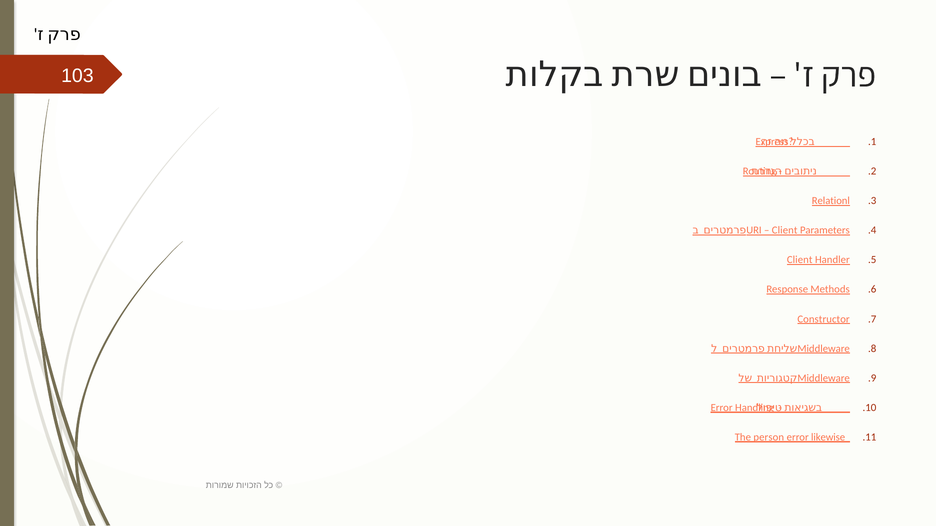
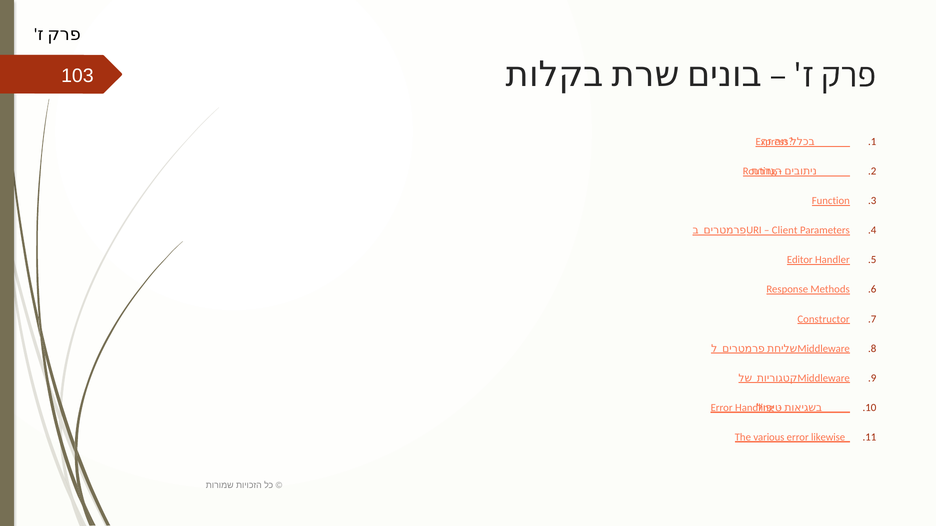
Relationl: Relationl -> Function
Client at (800, 260): Client -> Editor
person: person -> various
